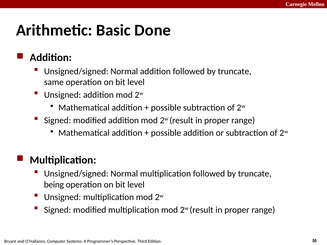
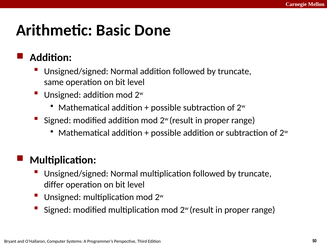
being: being -> differ
